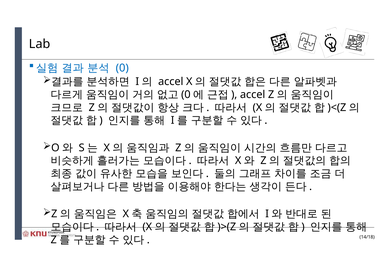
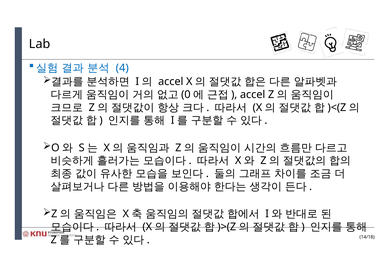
0 at (122, 68): 0 -> 4
